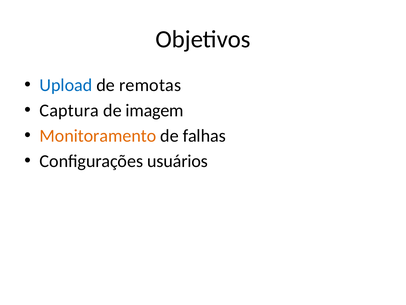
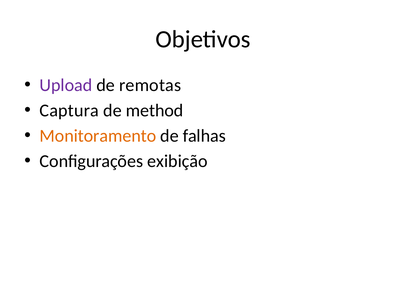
Upload colour: blue -> purple
imagem: imagem -> method
usuários: usuários -> exibição
